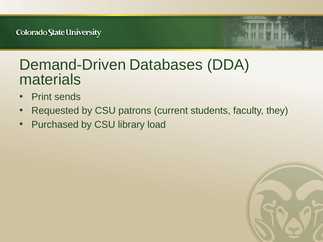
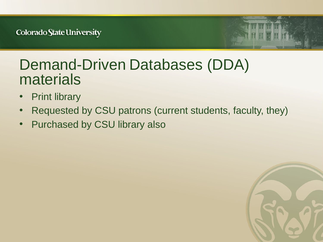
Print sends: sends -> library
load: load -> also
